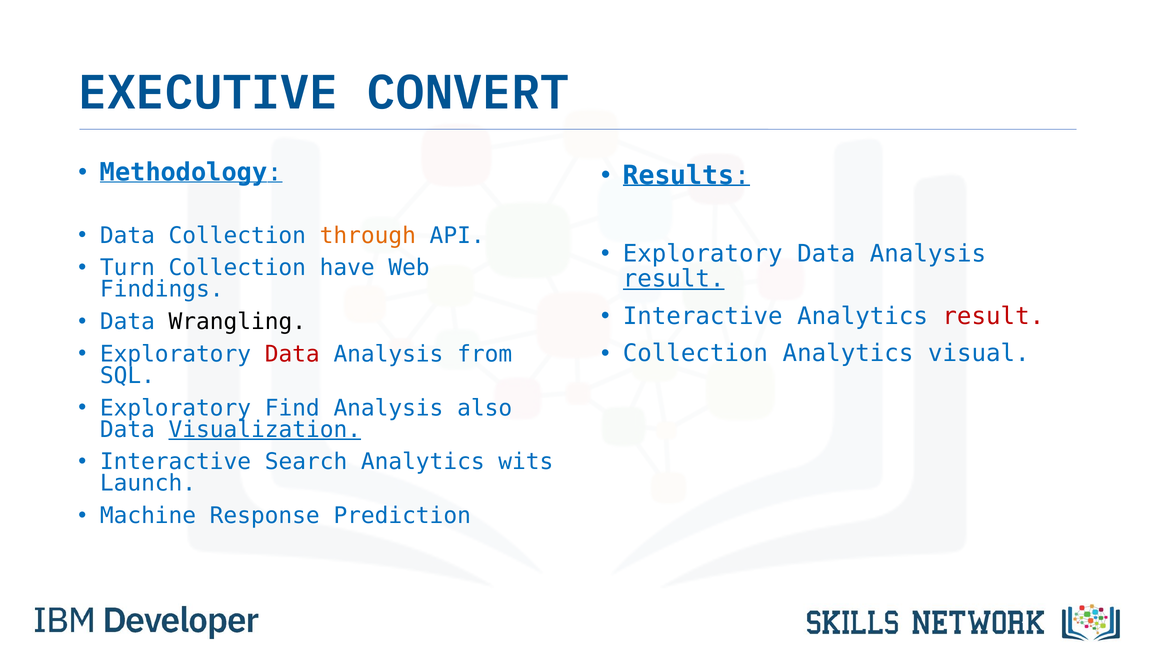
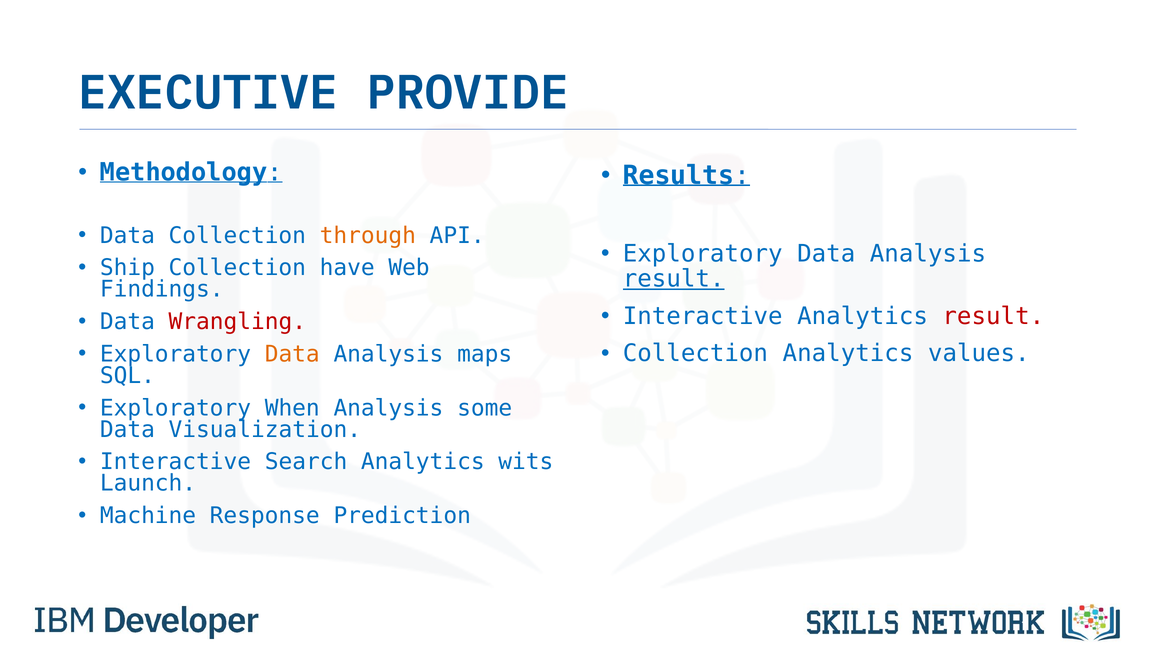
CONVERT: CONVERT -> PROVIDE
Turn: Turn -> Ship
Wrangling colour: black -> red
visual: visual -> values
Data at (292, 354) colour: red -> orange
from: from -> maps
Find: Find -> When
also: also -> some
Visualization underline: present -> none
